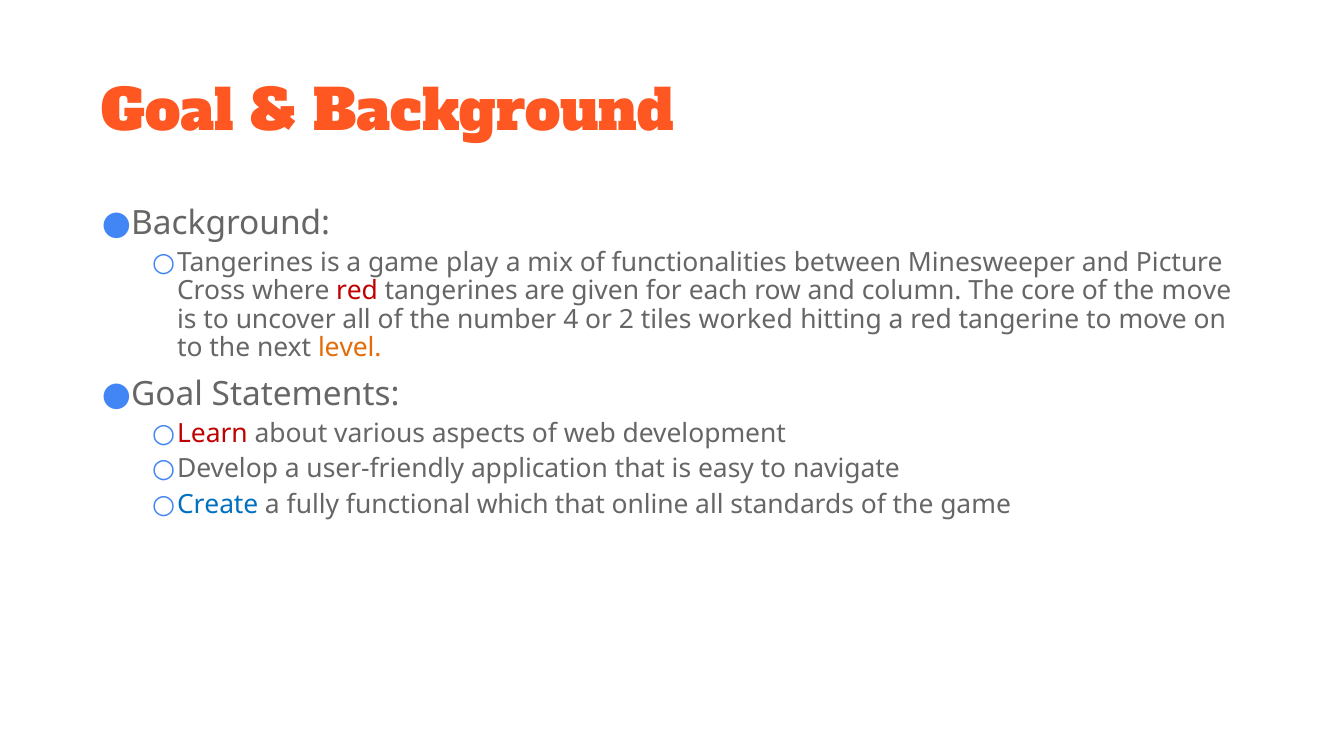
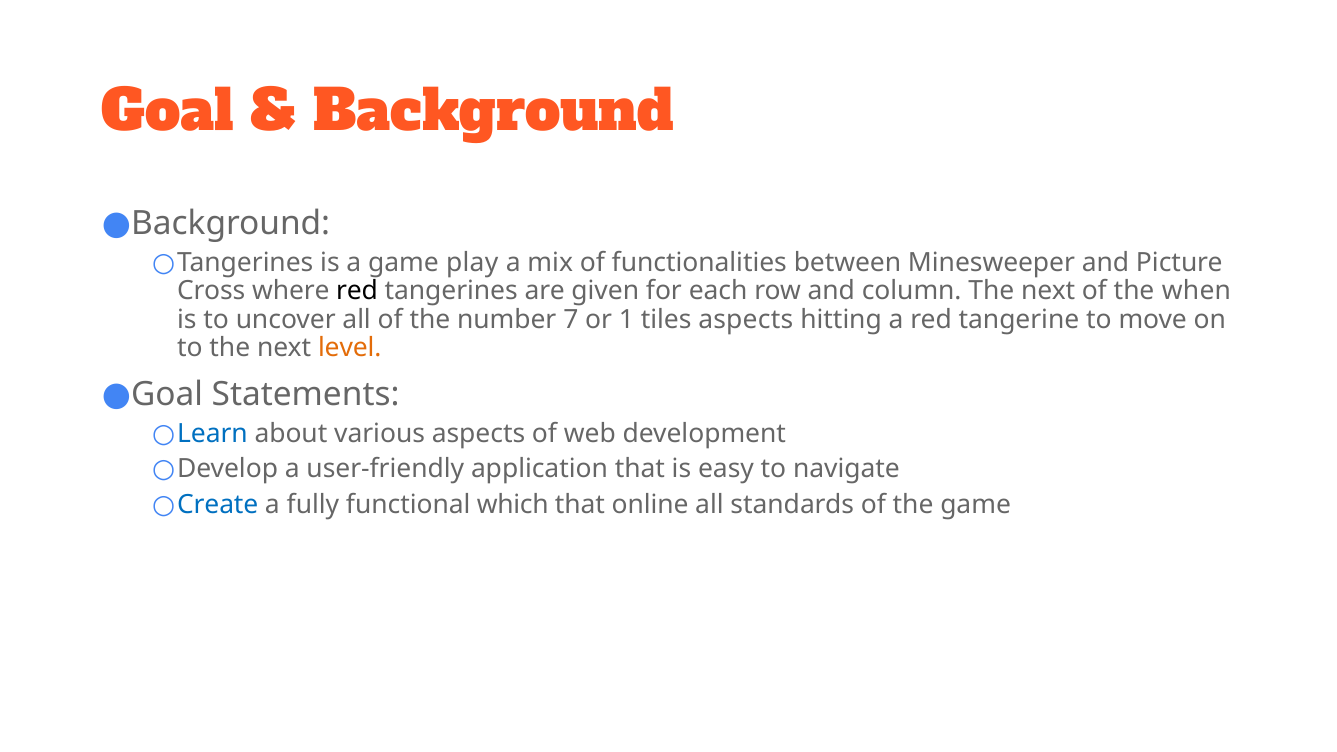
red at (357, 291) colour: red -> black
column The core: core -> next
the move: move -> when
4: 4 -> 7
2: 2 -> 1
tiles worked: worked -> aspects
Learn colour: red -> blue
